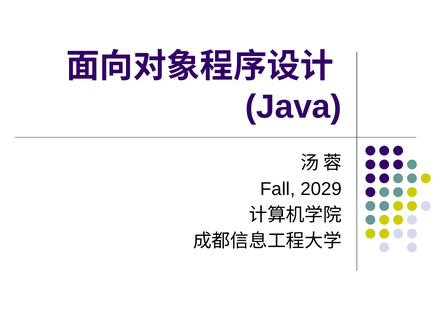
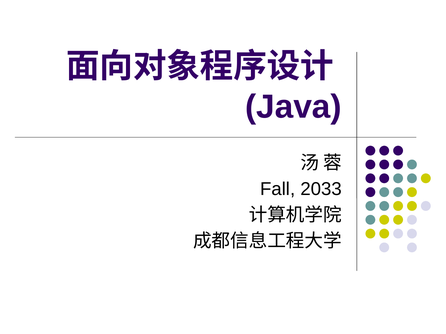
2029: 2029 -> 2033
